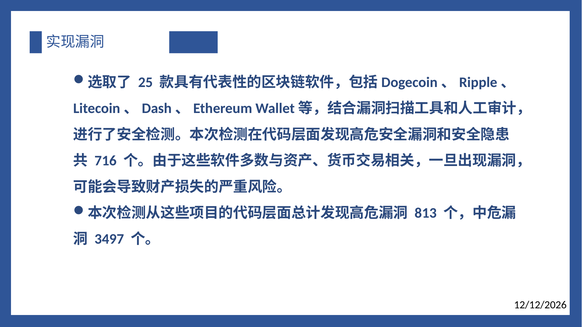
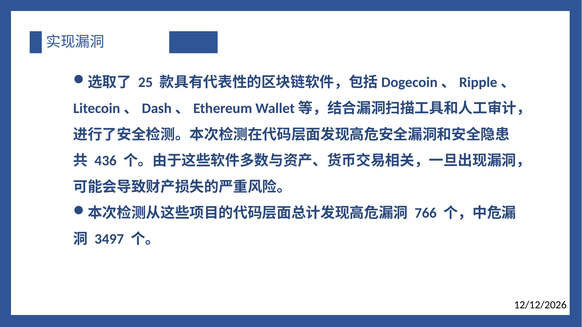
716: 716 -> 436
813: 813 -> 766
